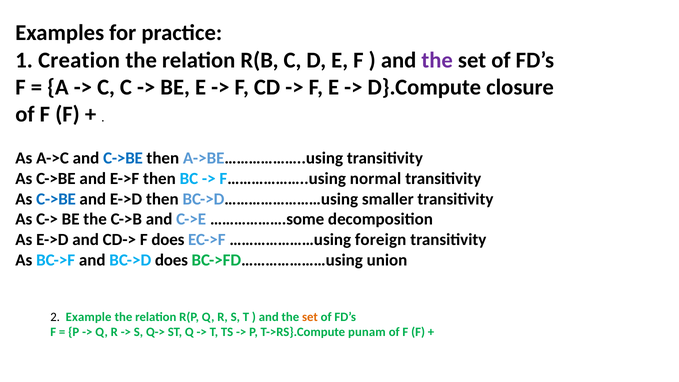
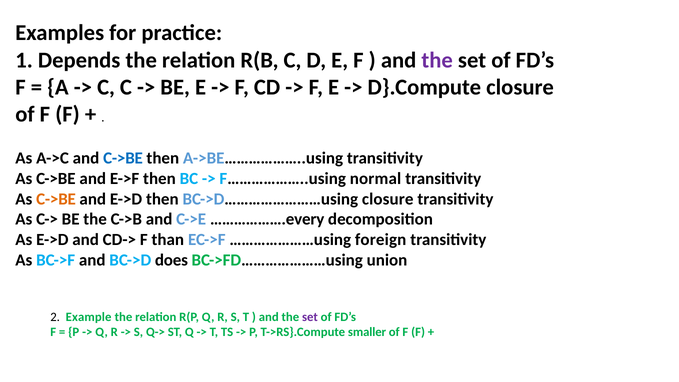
Creation: Creation -> Depends
C->BE at (56, 199) colour: blue -> orange
BC->D……………………using smaller: smaller -> closure
……………….some: ……………….some -> ……………….every
F does: does -> than
set at (310, 317) colour: orange -> purple
punam: punam -> smaller
